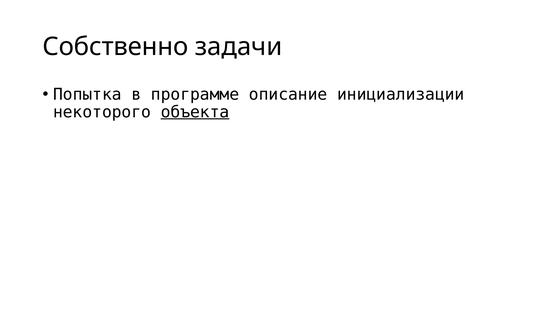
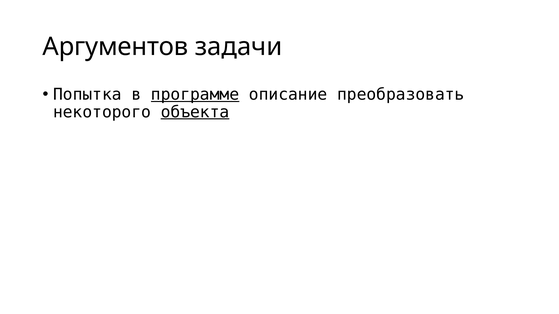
Собственно: Собственно -> Аргументов
программе underline: none -> present
инициализации: инициализации -> преобразовать
